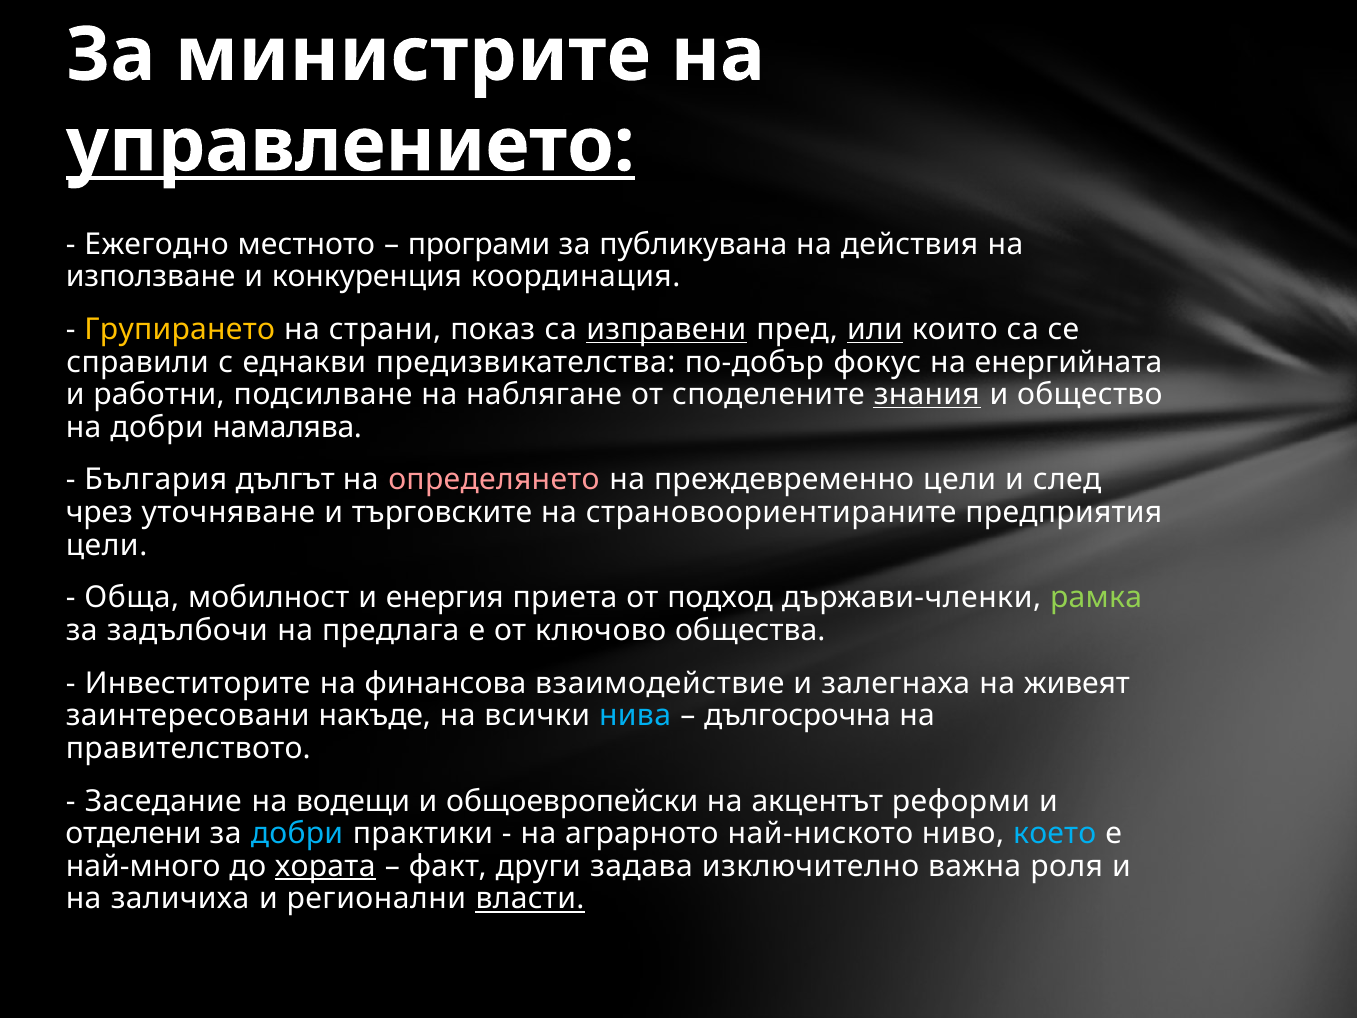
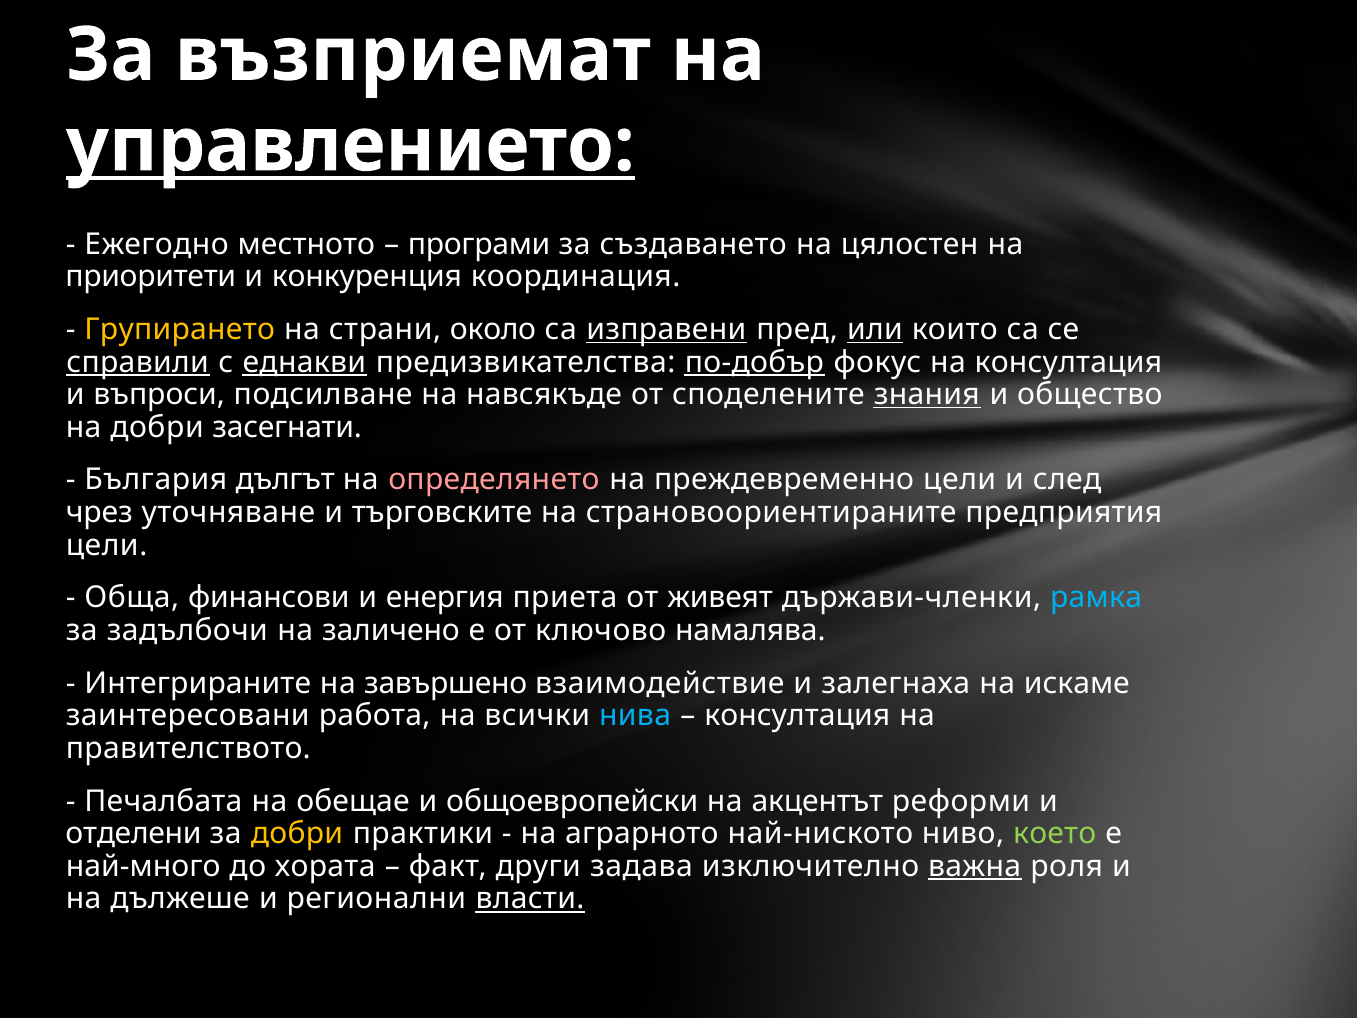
министрите: министрите -> възприемат
публикувана: публикувана -> създаването
действия: действия -> цялостен
използване: използване -> приоритети
показ: показ -> около
справили underline: none -> present
еднакви underline: none -> present
по-добър underline: none -> present
на енергийната: енергийната -> консултация
работни: работни -> въпроси
наблягане: наблягане -> навсякъде
намалява: намалява -> засегнати
мобилност: мобилност -> финансови
подход: подход -> живеят
рамка colour: light green -> light blue
предлага: предлага -> заличено
общества: общества -> намалява
Инвеститорите: Инвеститорите -> Интегрираните
финансова: финансова -> завършено
живеят: живеят -> искаме
накъде: накъде -> работа
дългосрочна at (797, 716): дългосрочна -> консултация
Заседание: Заседание -> Печалбата
водещи: водещи -> обещае
добри at (297, 834) colour: light blue -> yellow
което colour: light blue -> light green
хората underline: present -> none
важна underline: none -> present
заличиха: заличиха -> дължеше
